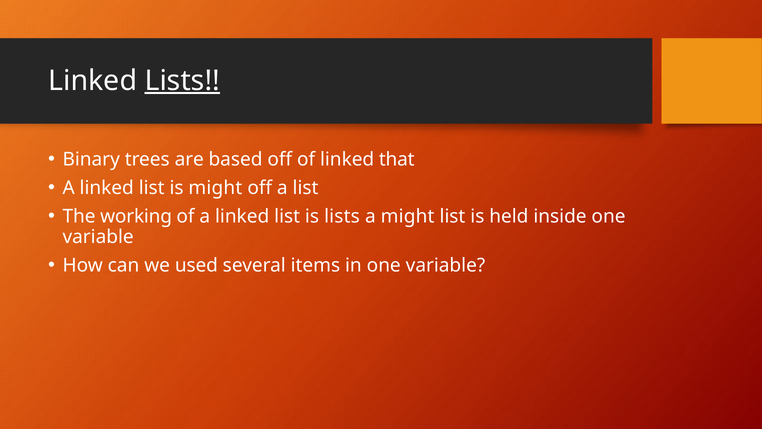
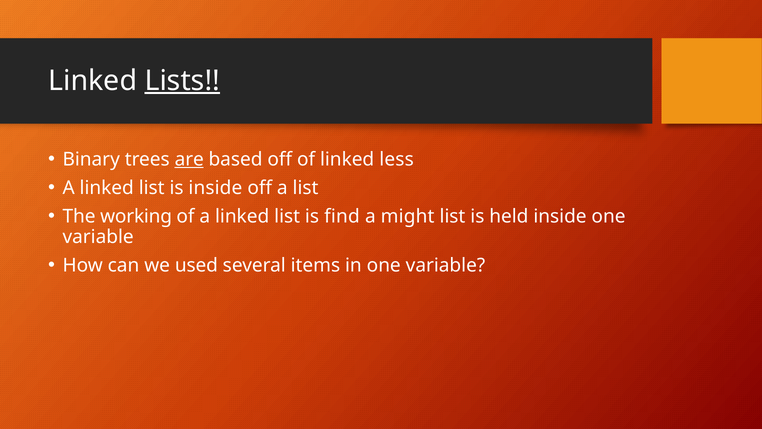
are underline: none -> present
that: that -> less
is might: might -> inside
is lists: lists -> find
